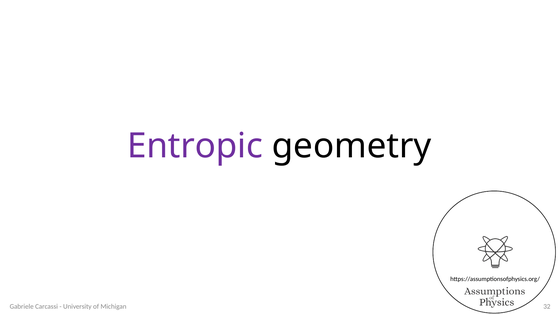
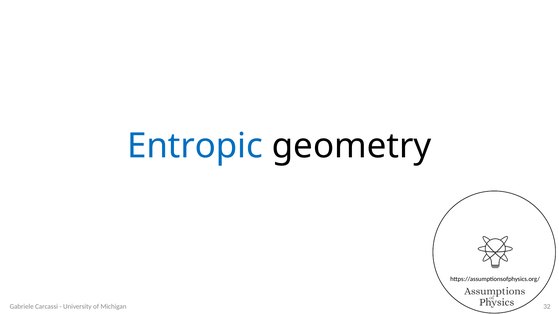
Entropic colour: purple -> blue
